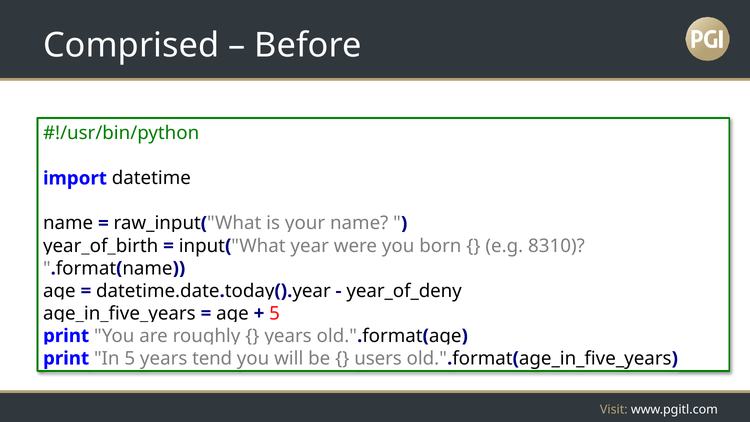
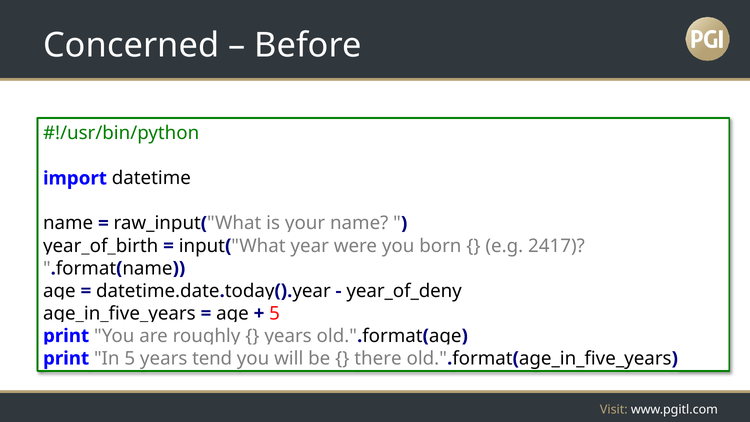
Comprised: Comprised -> Concerned
8310: 8310 -> 2417
users: users -> there
